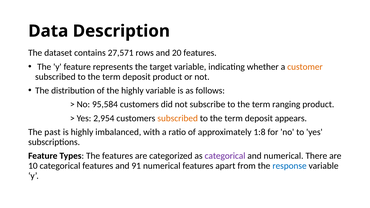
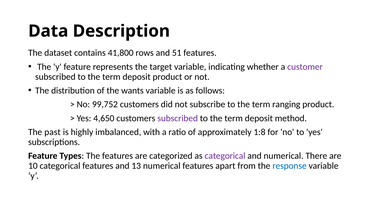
27,571: 27,571 -> 41,800
20: 20 -> 51
customer colour: orange -> purple
the highly: highly -> wants
95,584: 95,584 -> 99,752
2,954: 2,954 -> 4,650
subscribed at (178, 118) colour: orange -> purple
appears: appears -> method
91: 91 -> 13
